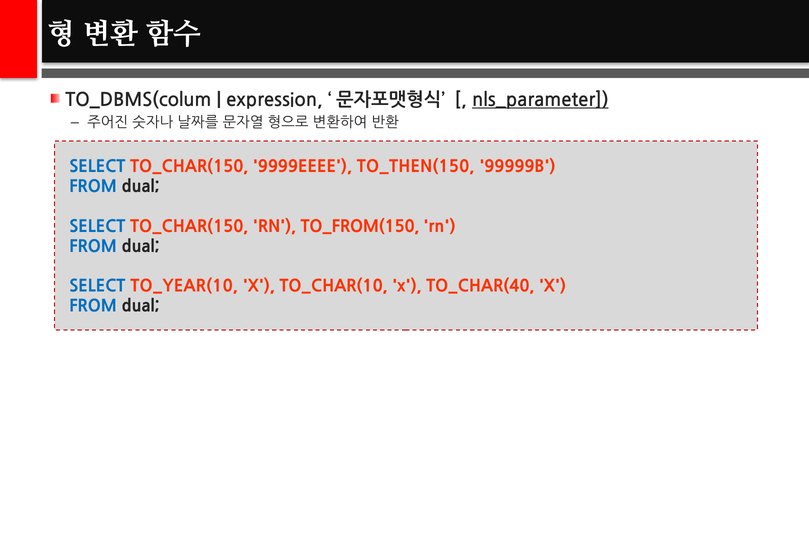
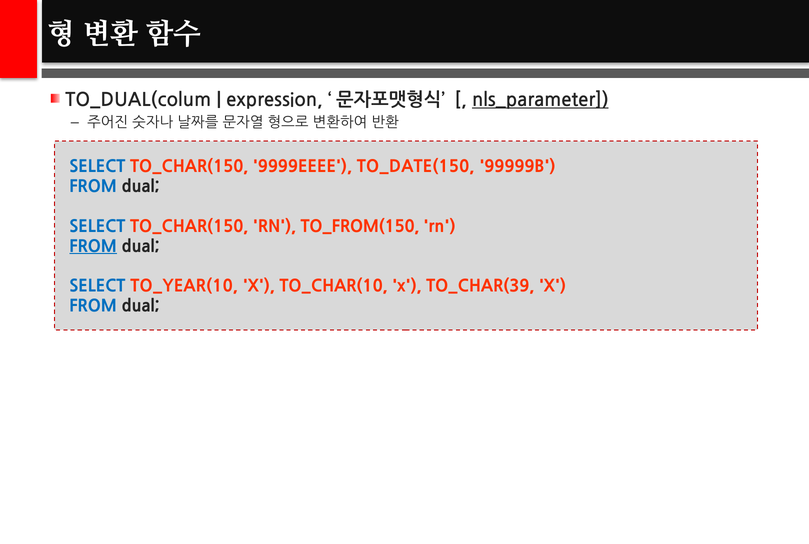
TO_DBMS(colum: TO_DBMS(colum -> TO_DUAL(colum
TO_THEN(150: TO_THEN(150 -> TO_DATE(150
FROM at (93, 247) underline: none -> present
TO_CHAR(40: TO_CHAR(40 -> TO_CHAR(39
